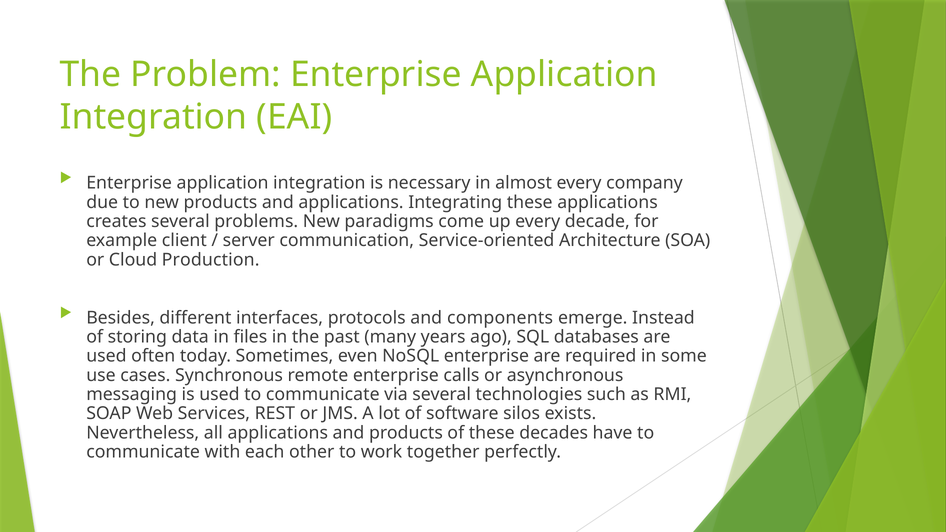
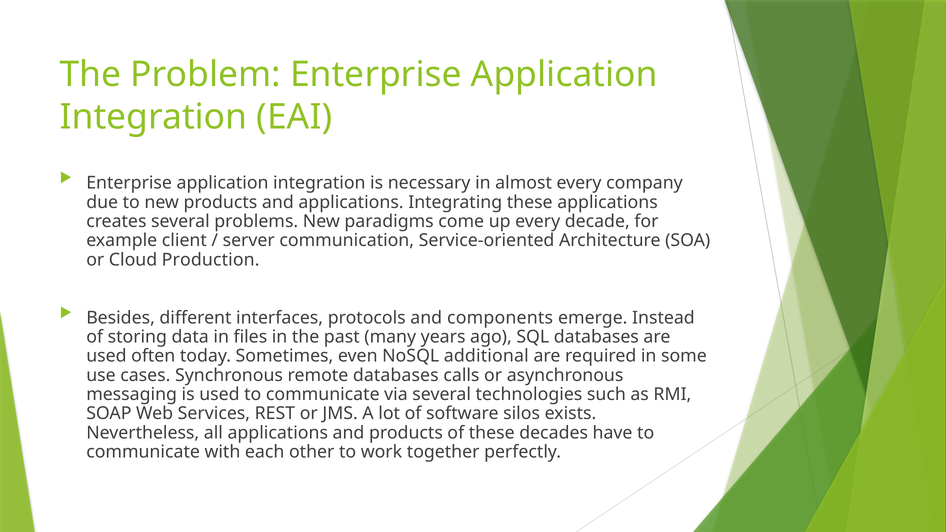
NoSQL enterprise: enterprise -> additional
remote enterprise: enterprise -> databases
